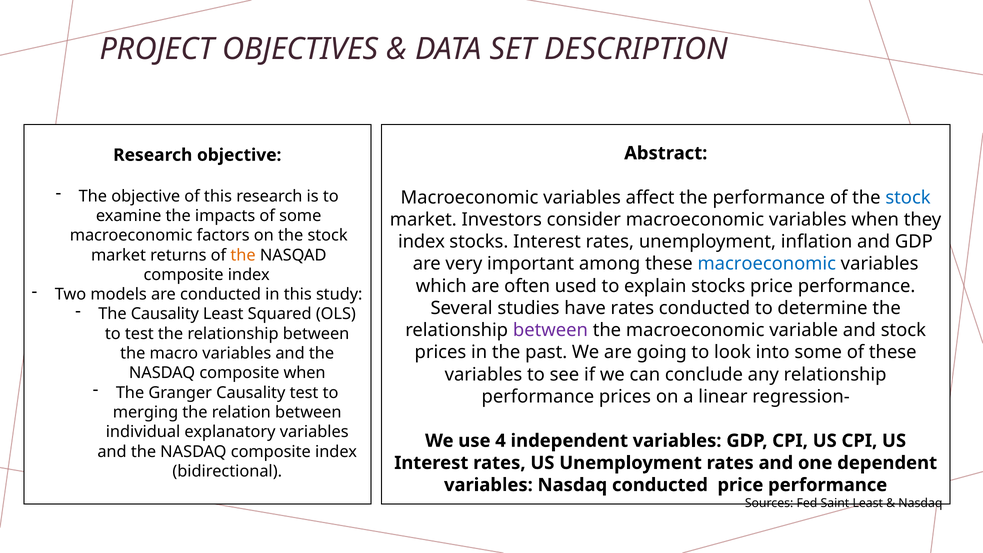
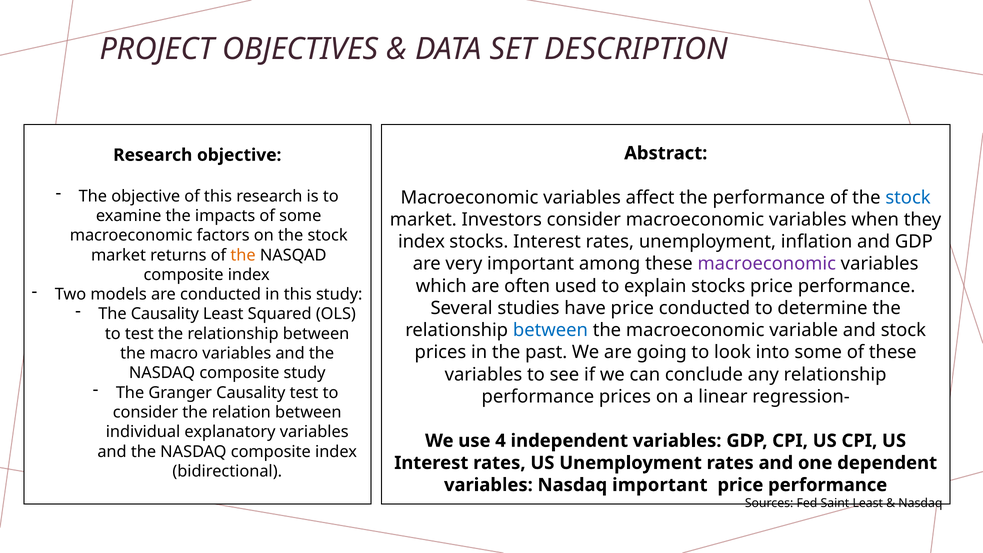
macroeconomic at (767, 264) colour: blue -> purple
have rates: rates -> price
between at (550, 330) colour: purple -> blue
composite when: when -> study
merging at (145, 412): merging -> consider
Nasdaq conducted: conducted -> important
